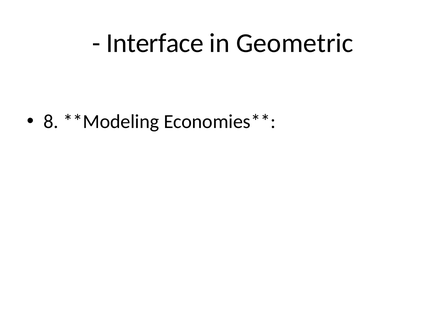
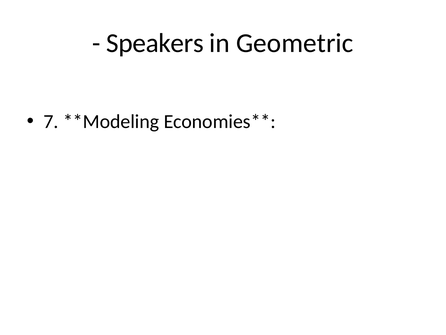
Interface: Interface -> Speakers
8: 8 -> 7
